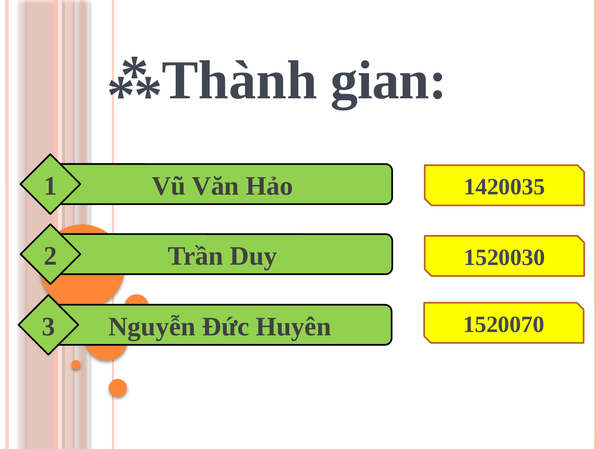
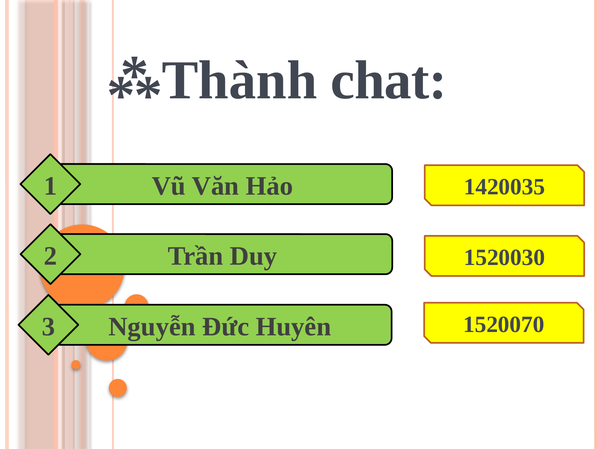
gian: gian -> chat
